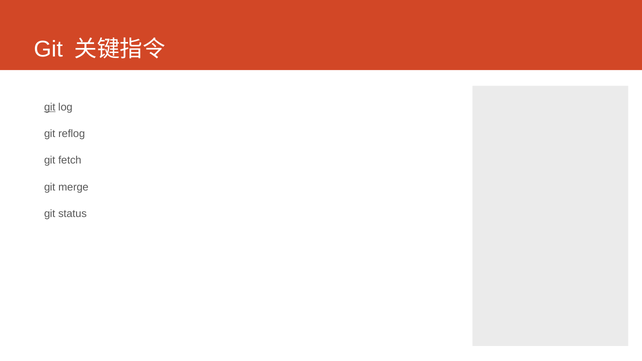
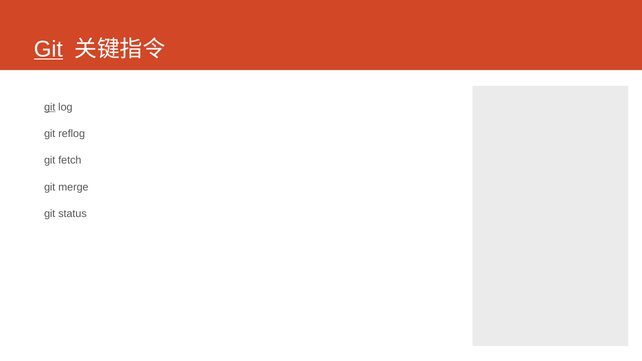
Git at (48, 49) underline: none -> present
